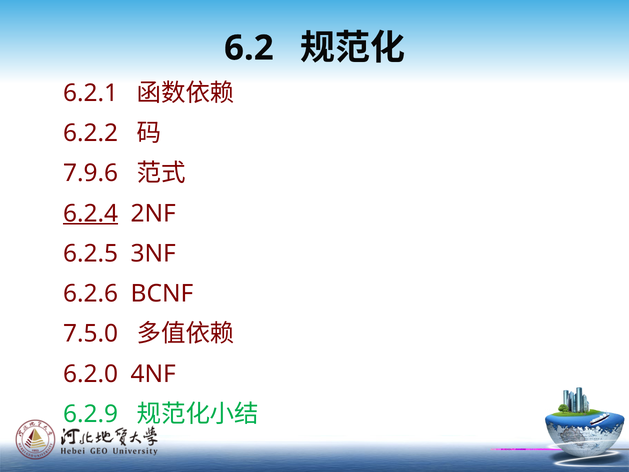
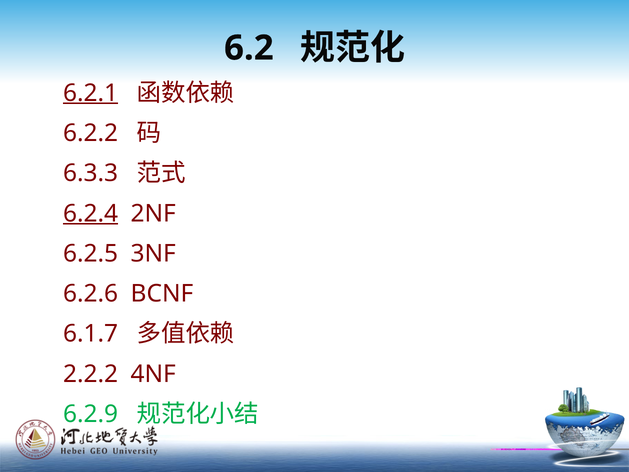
6.2.1 underline: none -> present
7.9.6: 7.9.6 -> 6.3.3
7.5.0: 7.5.0 -> 6.1.7
6.2.0: 6.2.0 -> 2.2.2
